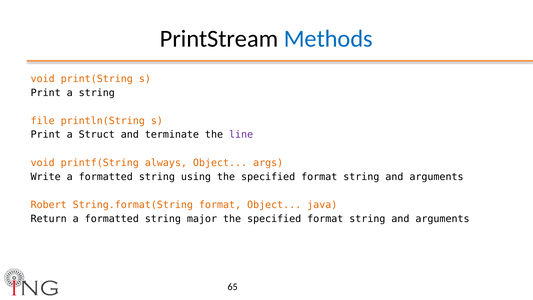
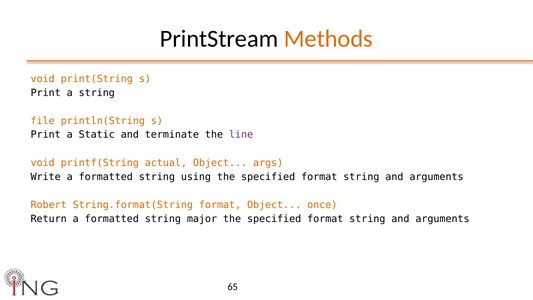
Methods colour: blue -> orange
Struct: Struct -> Static
always: always -> actual
java: java -> once
